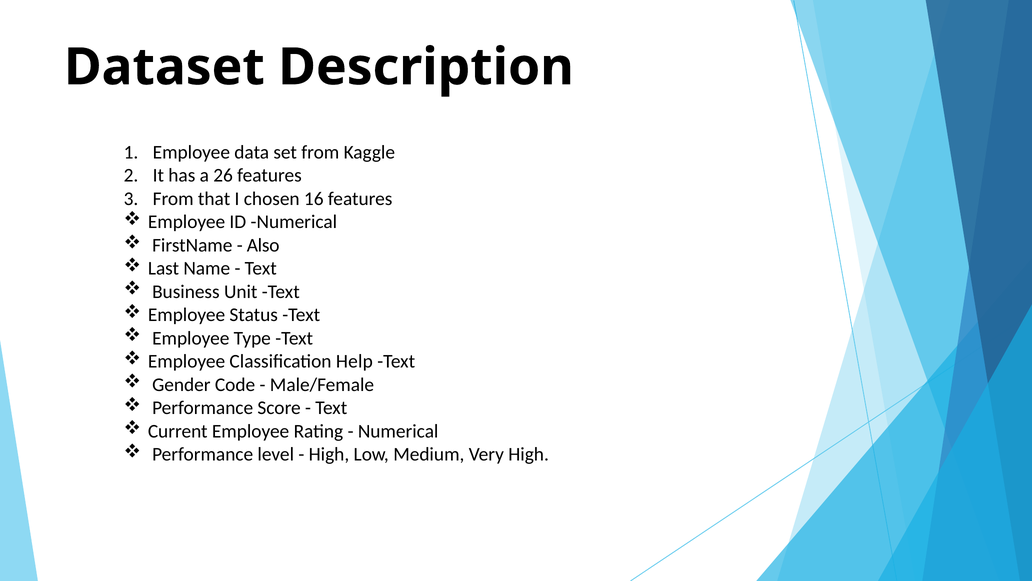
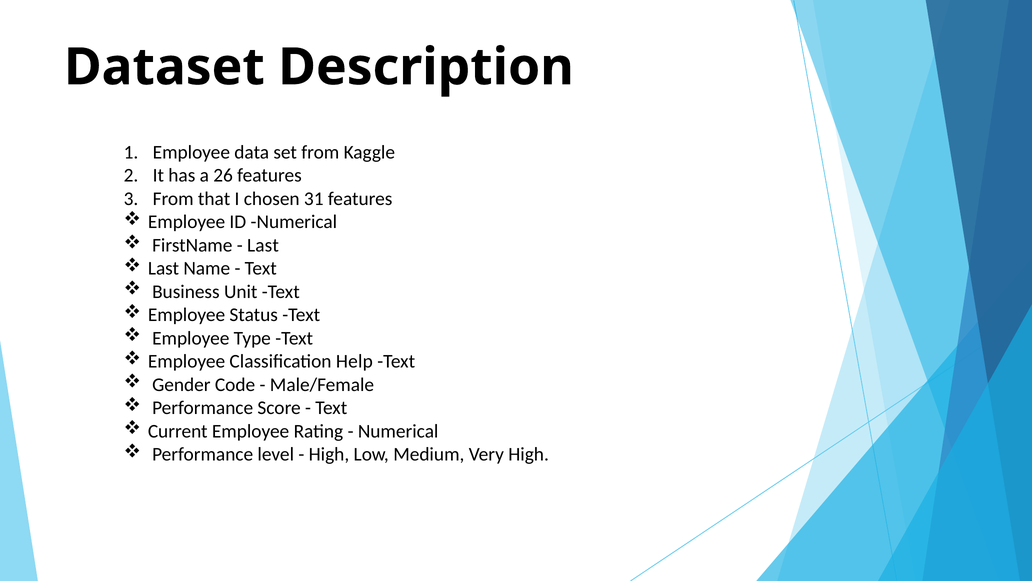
16: 16 -> 31
Also at (263, 245): Also -> Last
